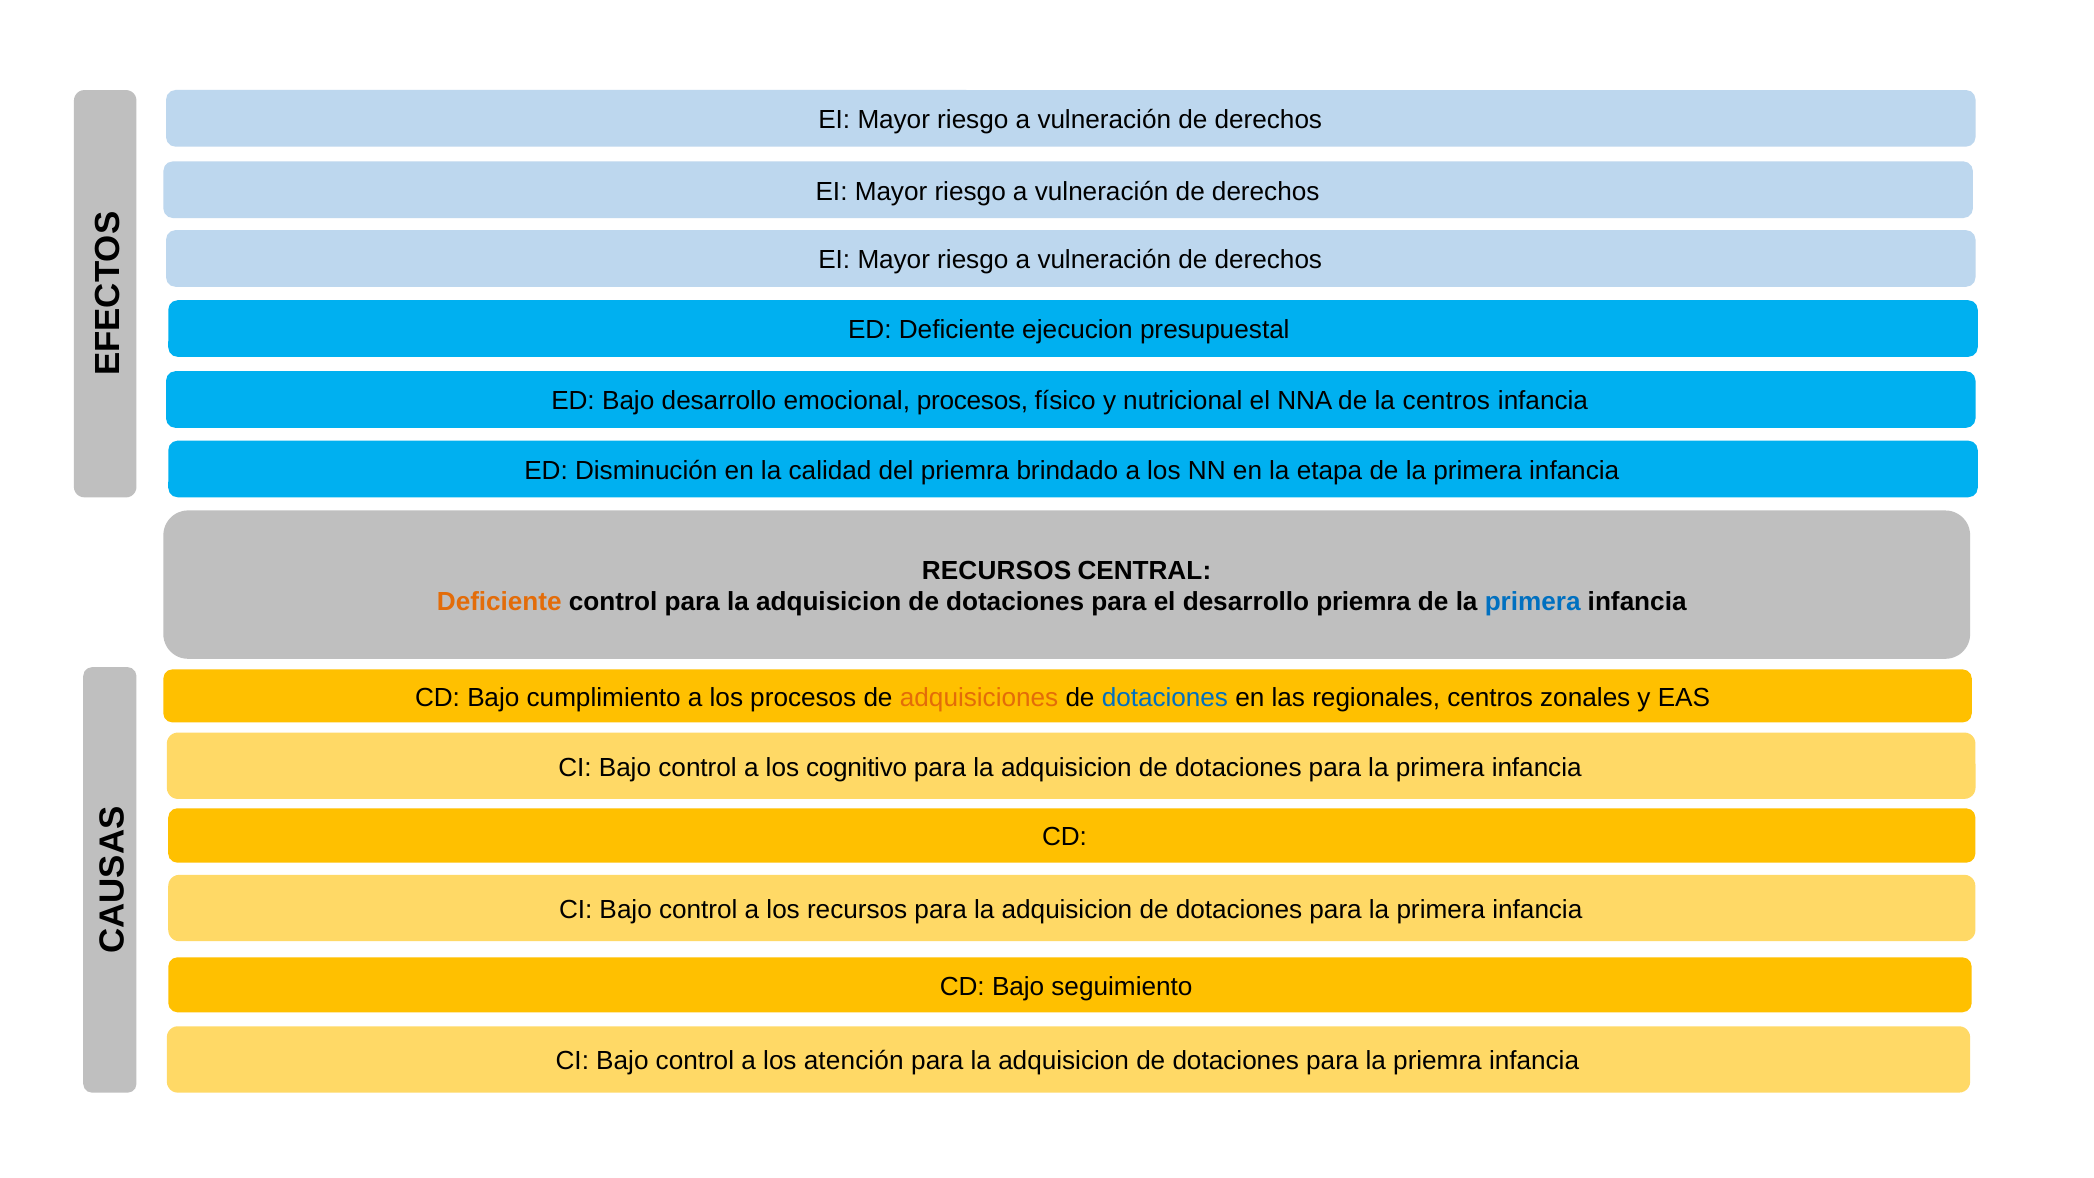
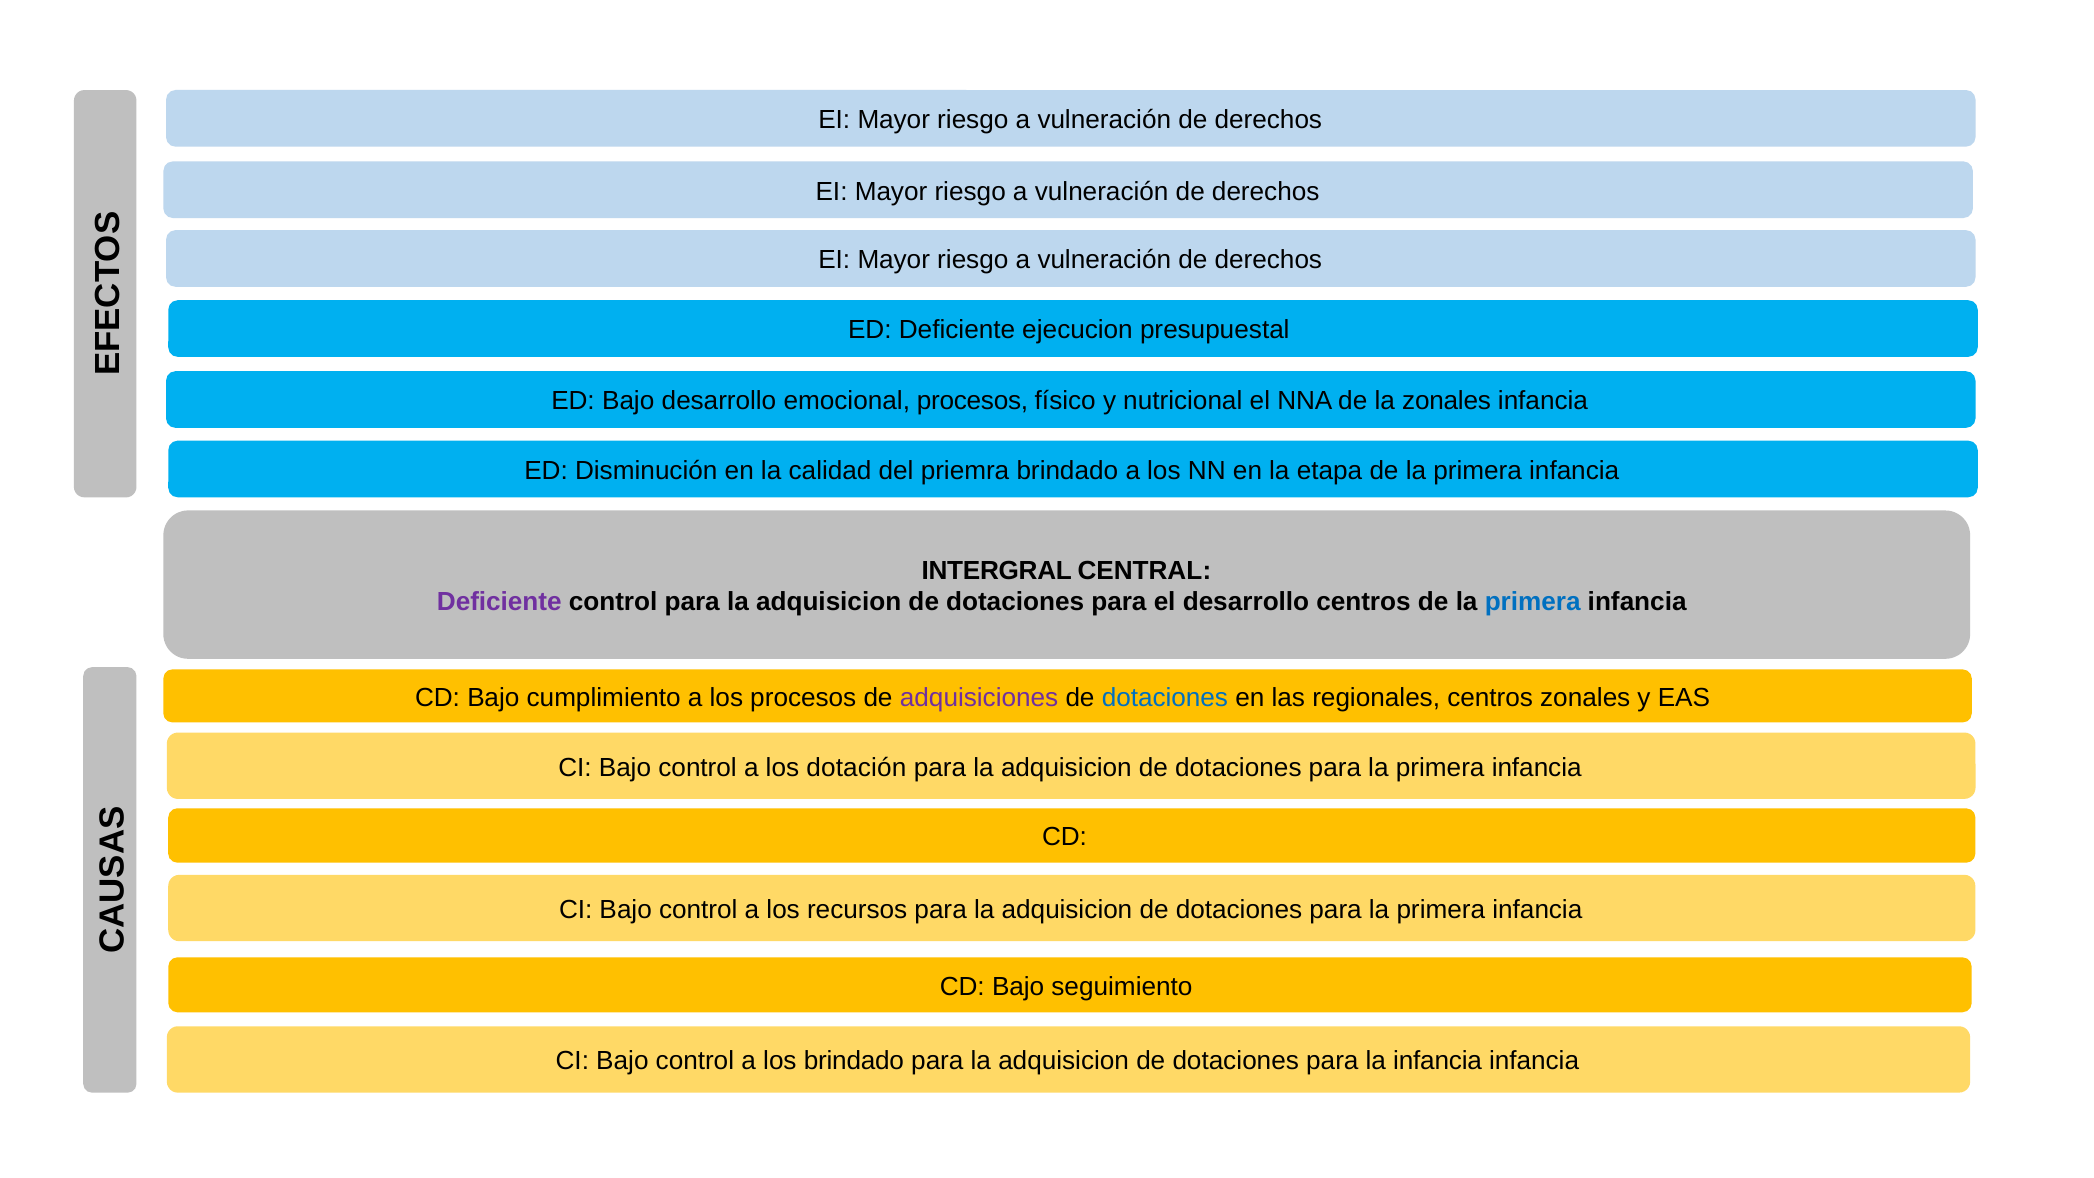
la centros: centros -> zonales
RECURSOS at (997, 571): RECURSOS -> INTERGRAL
Deficiente at (499, 602) colour: orange -> purple
desarrollo priemra: priemra -> centros
adquisiciones colour: orange -> purple
cognitivo: cognitivo -> dotación
los atención: atención -> brindado
la priemra: priemra -> infancia
